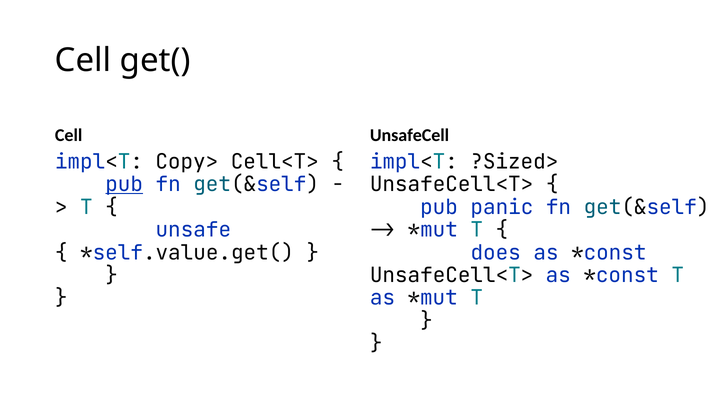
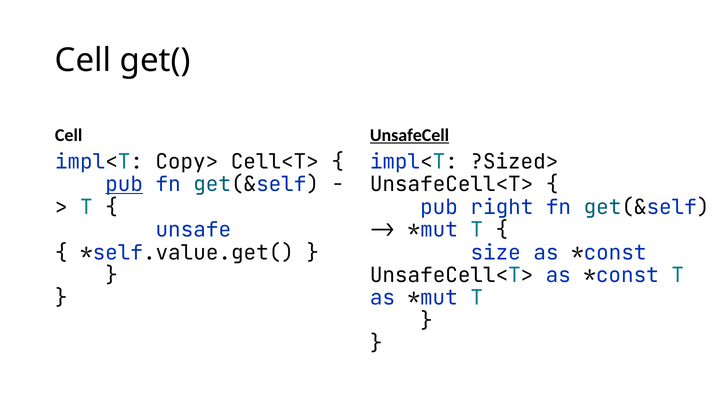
UnsafeCell underline: none -> present
panic: panic -> right
does: does -> size
